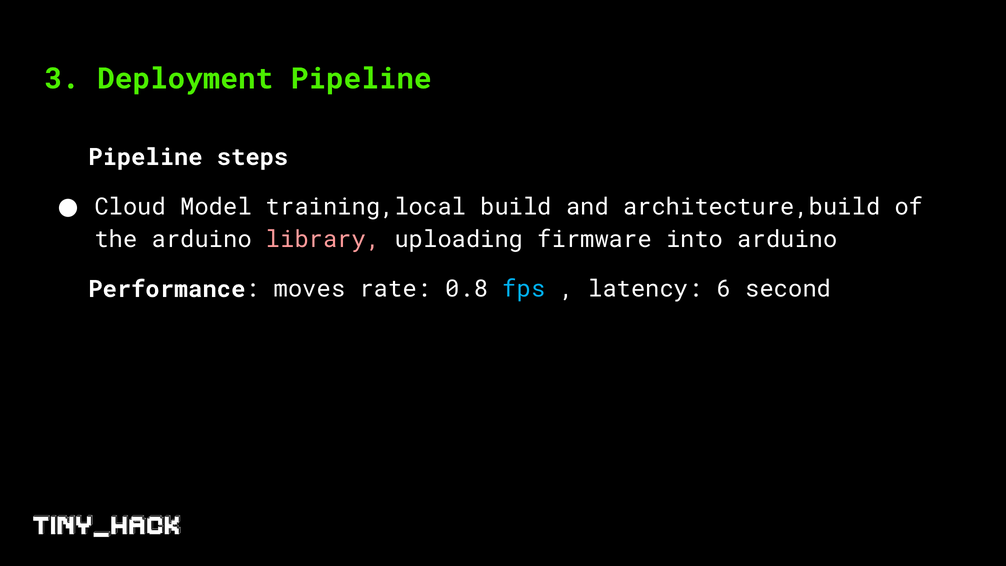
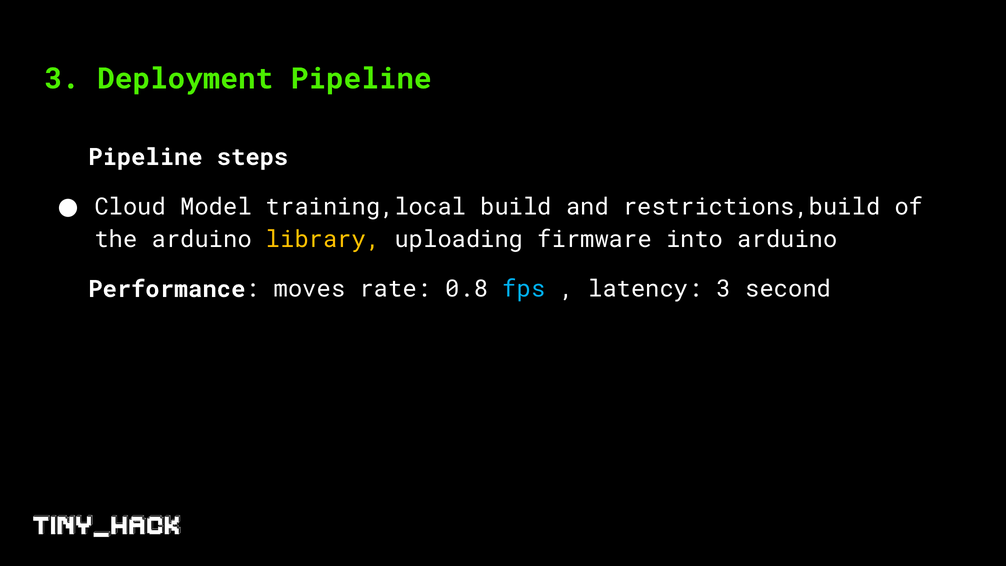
architecture,build: architecture,build -> restrictions,build
library colour: pink -> yellow
latency 6: 6 -> 3
